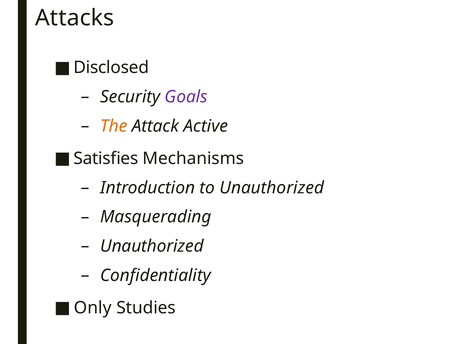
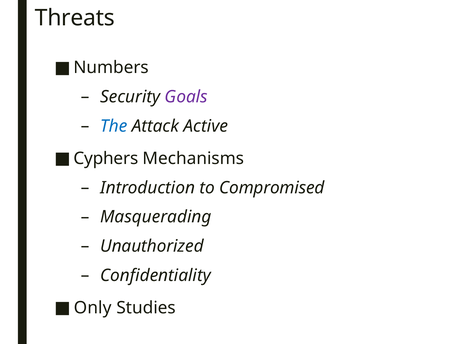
Attacks: Attacks -> Threats
Disclosed: Disclosed -> Numbers
The colour: orange -> blue
Satisfies: Satisfies -> Cyphers
to Unauthorized: Unauthorized -> Compromised
